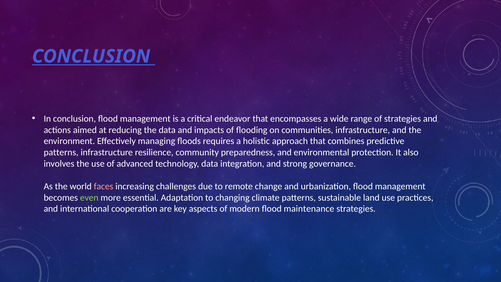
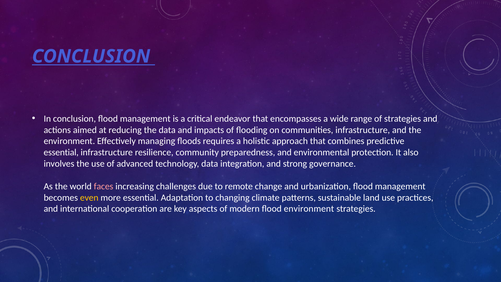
patterns at (61, 152): patterns -> essential
even colour: light green -> yellow
flood maintenance: maintenance -> environment
